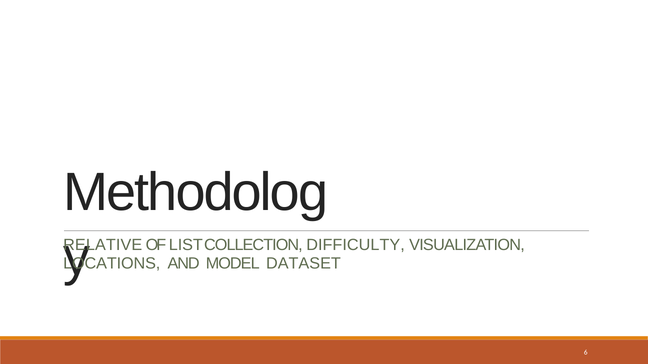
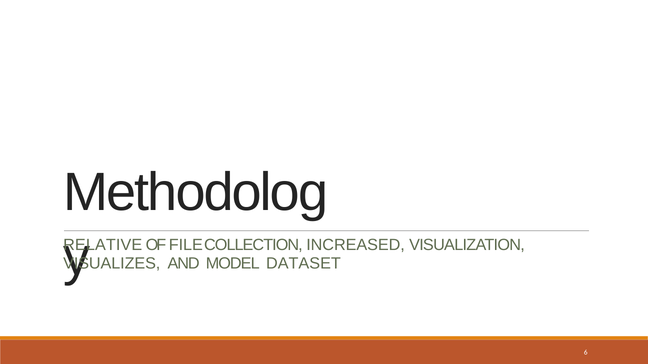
LIST: LIST -> FILE
DIFFICULTY: DIFFICULTY -> INCREASED
LOCATIONS: LOCATIONS -> VISUALIZES
